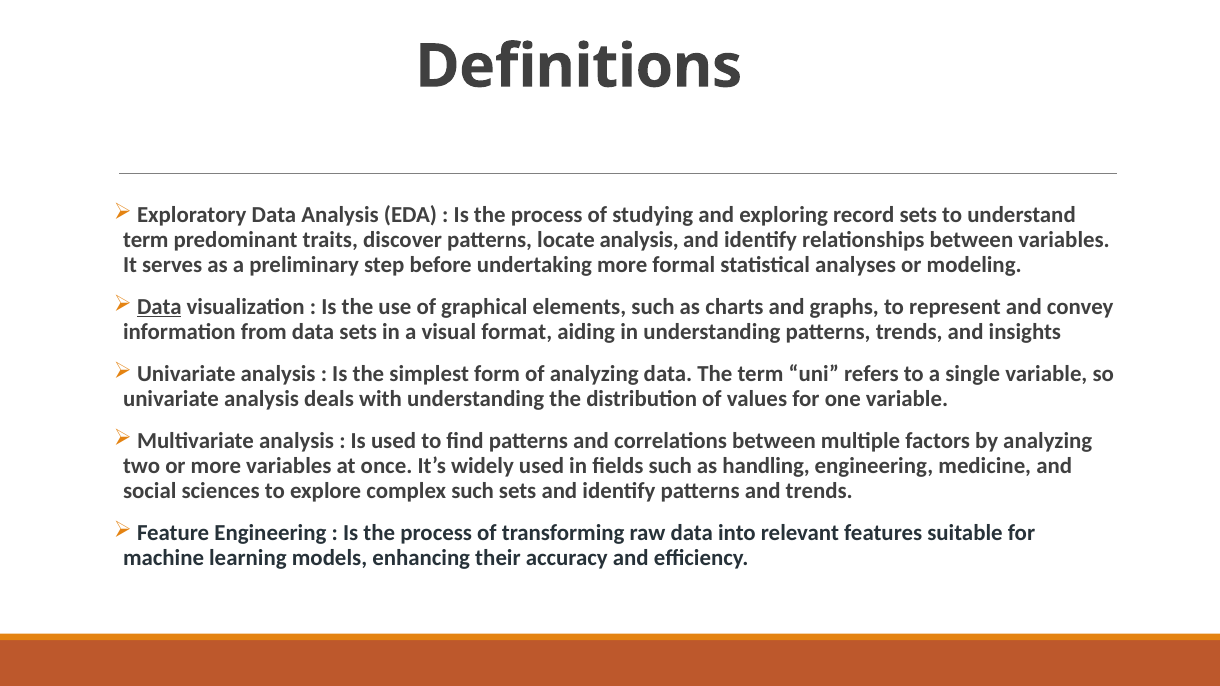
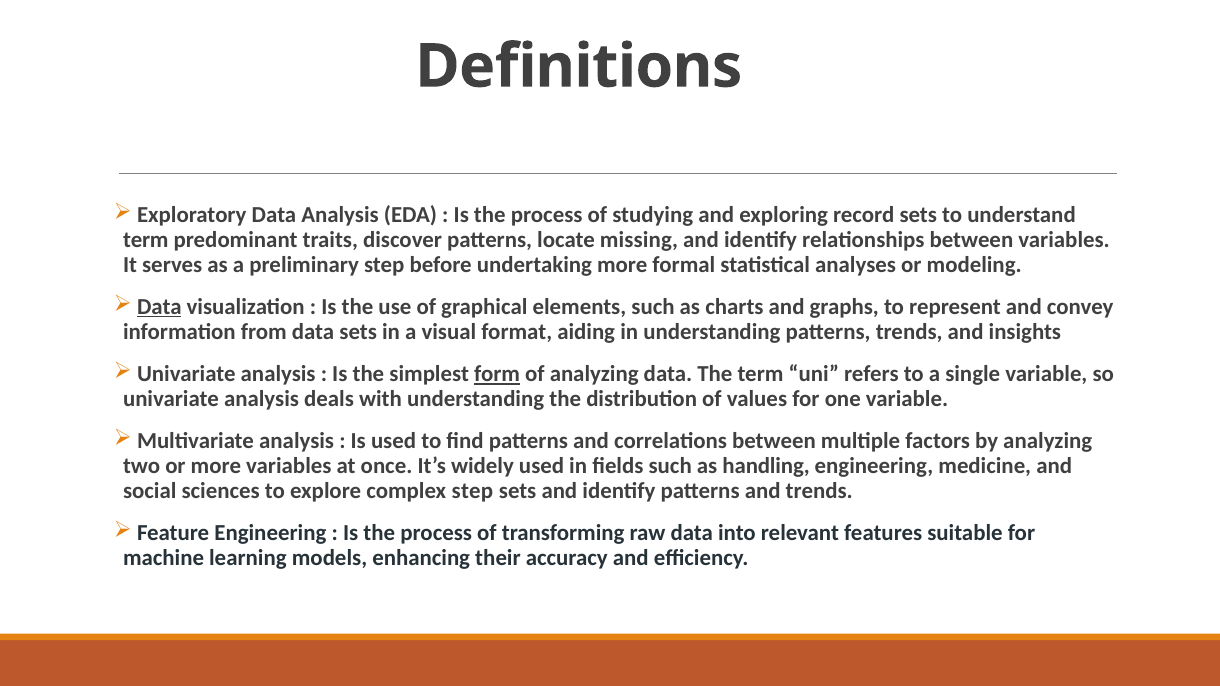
locate analysis: analysis -> missing
form underline: none -> present
complex such: such -> step
